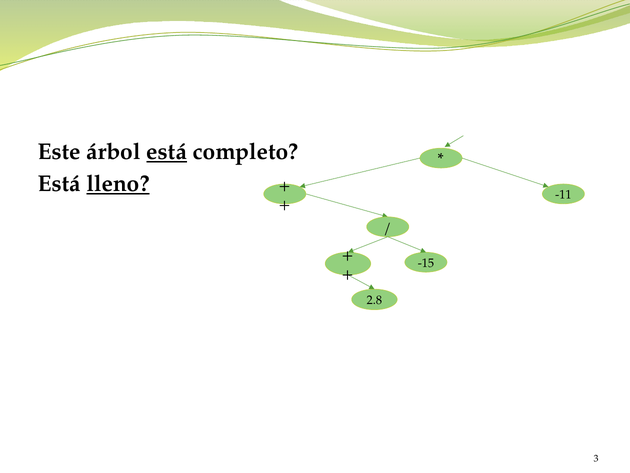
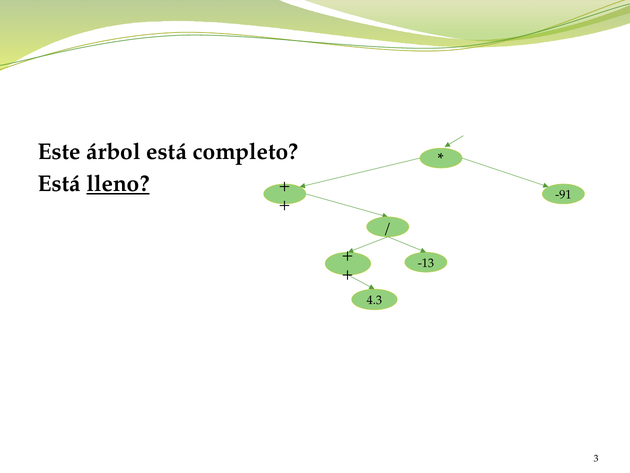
está at (167, 152) underline: present -> none
-11: -11 -> -91
-15: -15 -> -13
2.8: 2.8 -> 4.3
